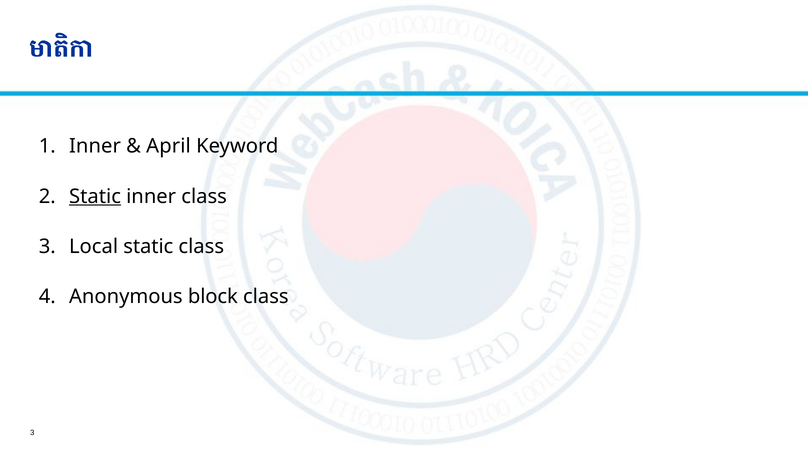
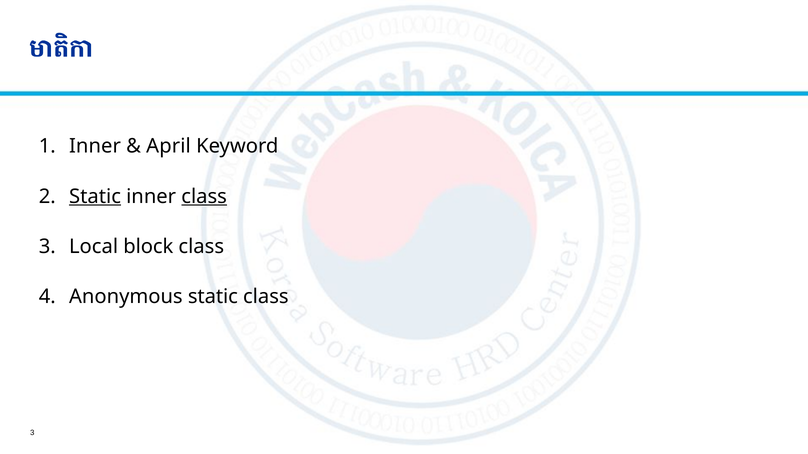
class at (204, 197) underline: none -> present
Local static: static -> block
Anonymous block: block -> static
